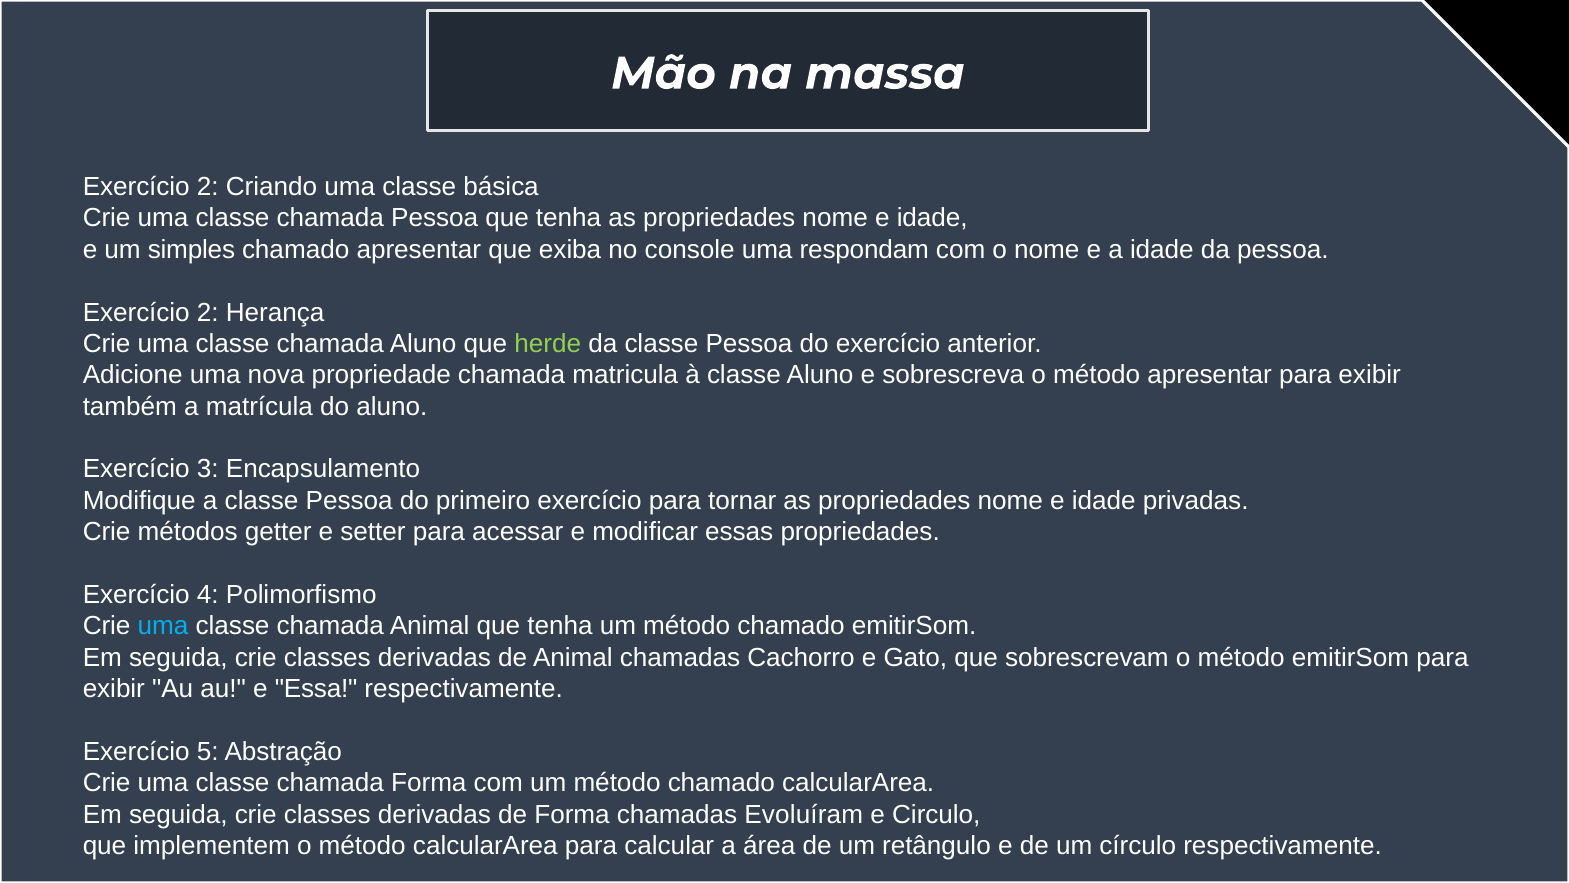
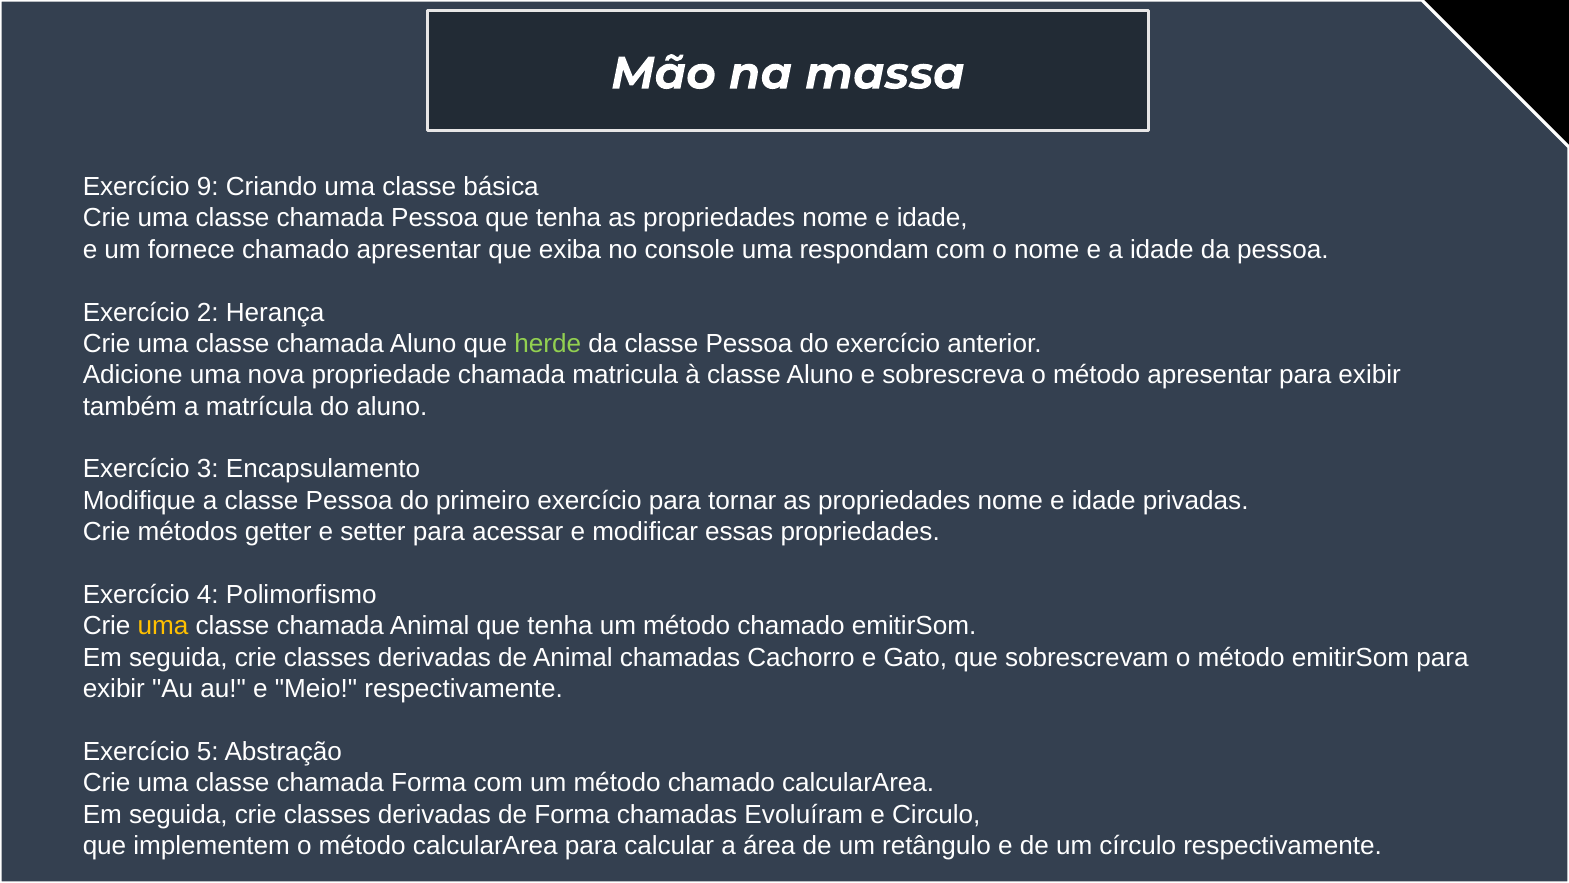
2 at (208, 187): 2 -> 9
simples: simples -> fornece
uma at (163, 626) colour: light blue -> yellow
Essa: Essa -> Meio
